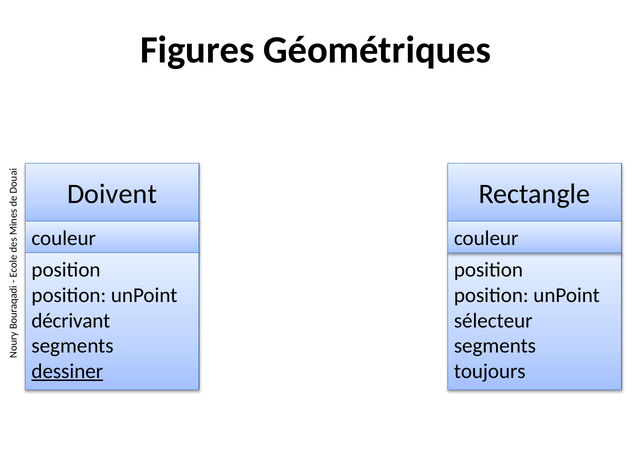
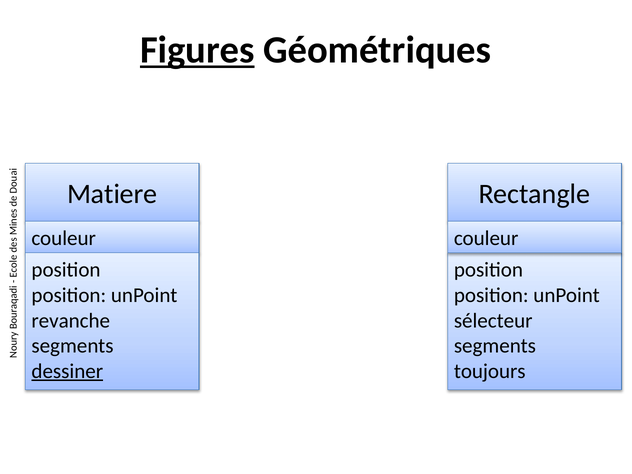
Figures underline: none -> present
Doivent: Doivent -> Matiere
décrivant: décrivant -> revanche
